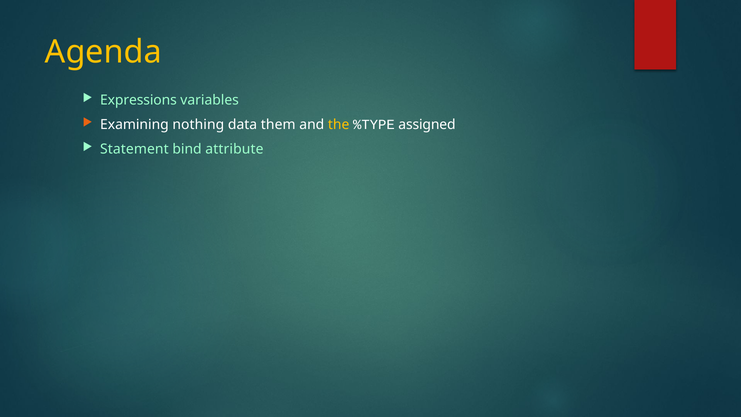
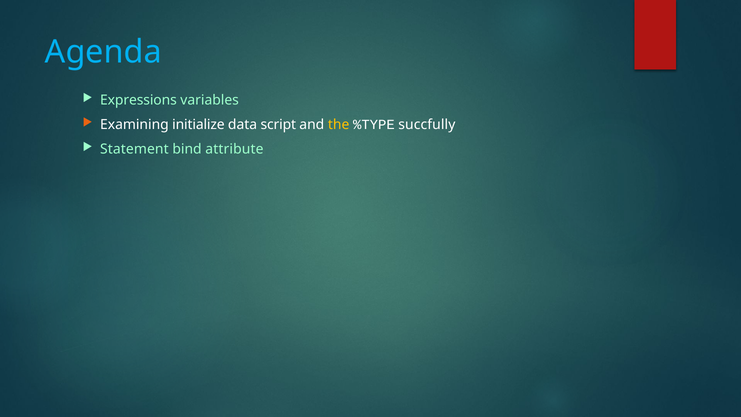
Agenda colour: yellow -> light blue
nothing: nothing -> initialize
them: them -> script
assigned: assigned -> succfully
